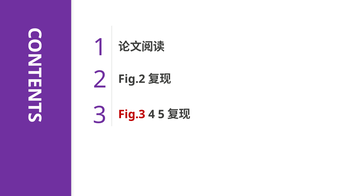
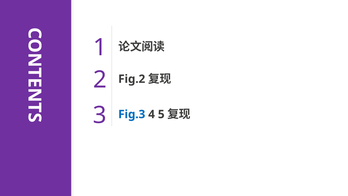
Fig.3 colour: red -> blue
